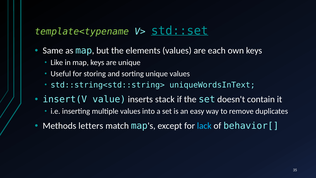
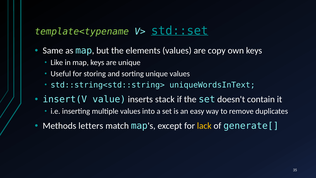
each: each -> copy
lack colour: light blue -> yellow
behavior[: behavior[ -> generate[
